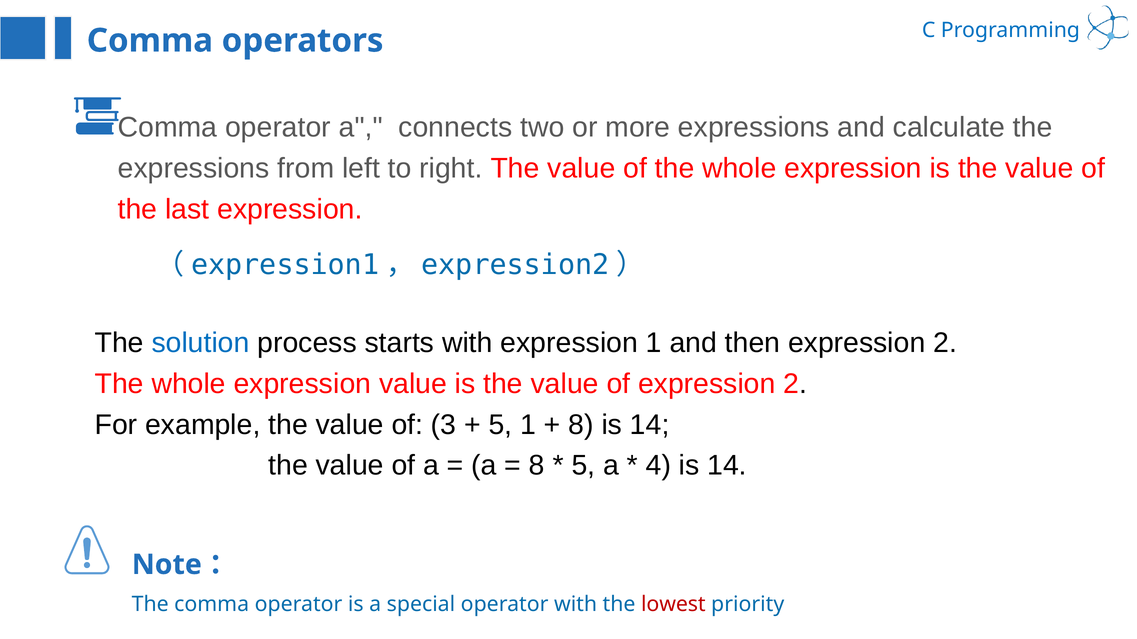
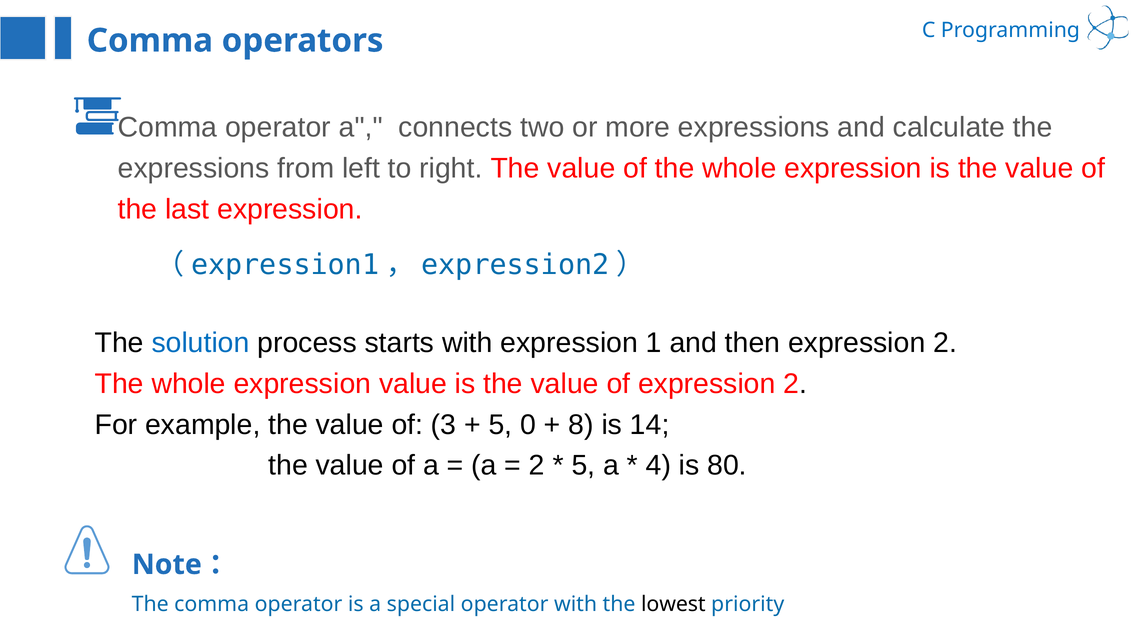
5 1: 1 -> 0
8 at (537, 466): 8 -> 2
4 is 14: 14 -> 80
lowest colour: red -> black
